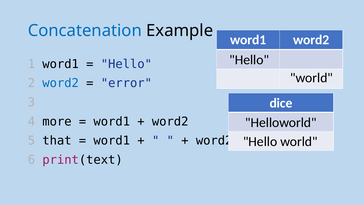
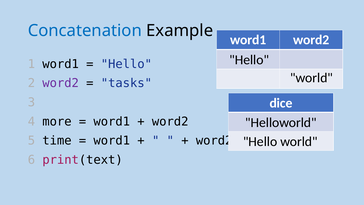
word2 at (61, 83) colour: blue -> purple
error: error -> tasks
that: that -> time
